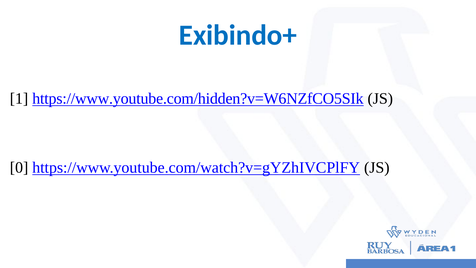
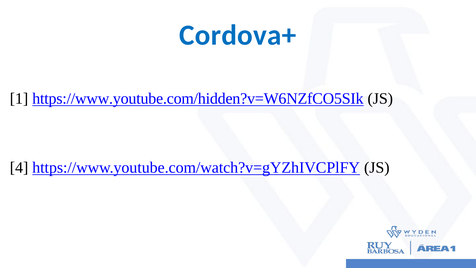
Exibindo+: Exibindo+ -> Cordova+
0: 0 -> 4
